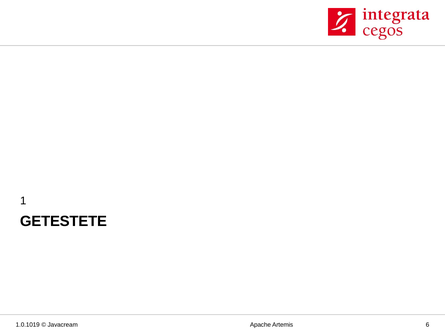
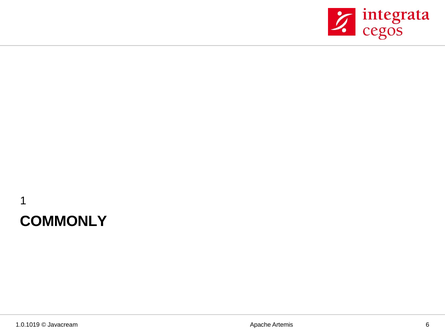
GETESTETE: GETESTETE -> COMMONLY
